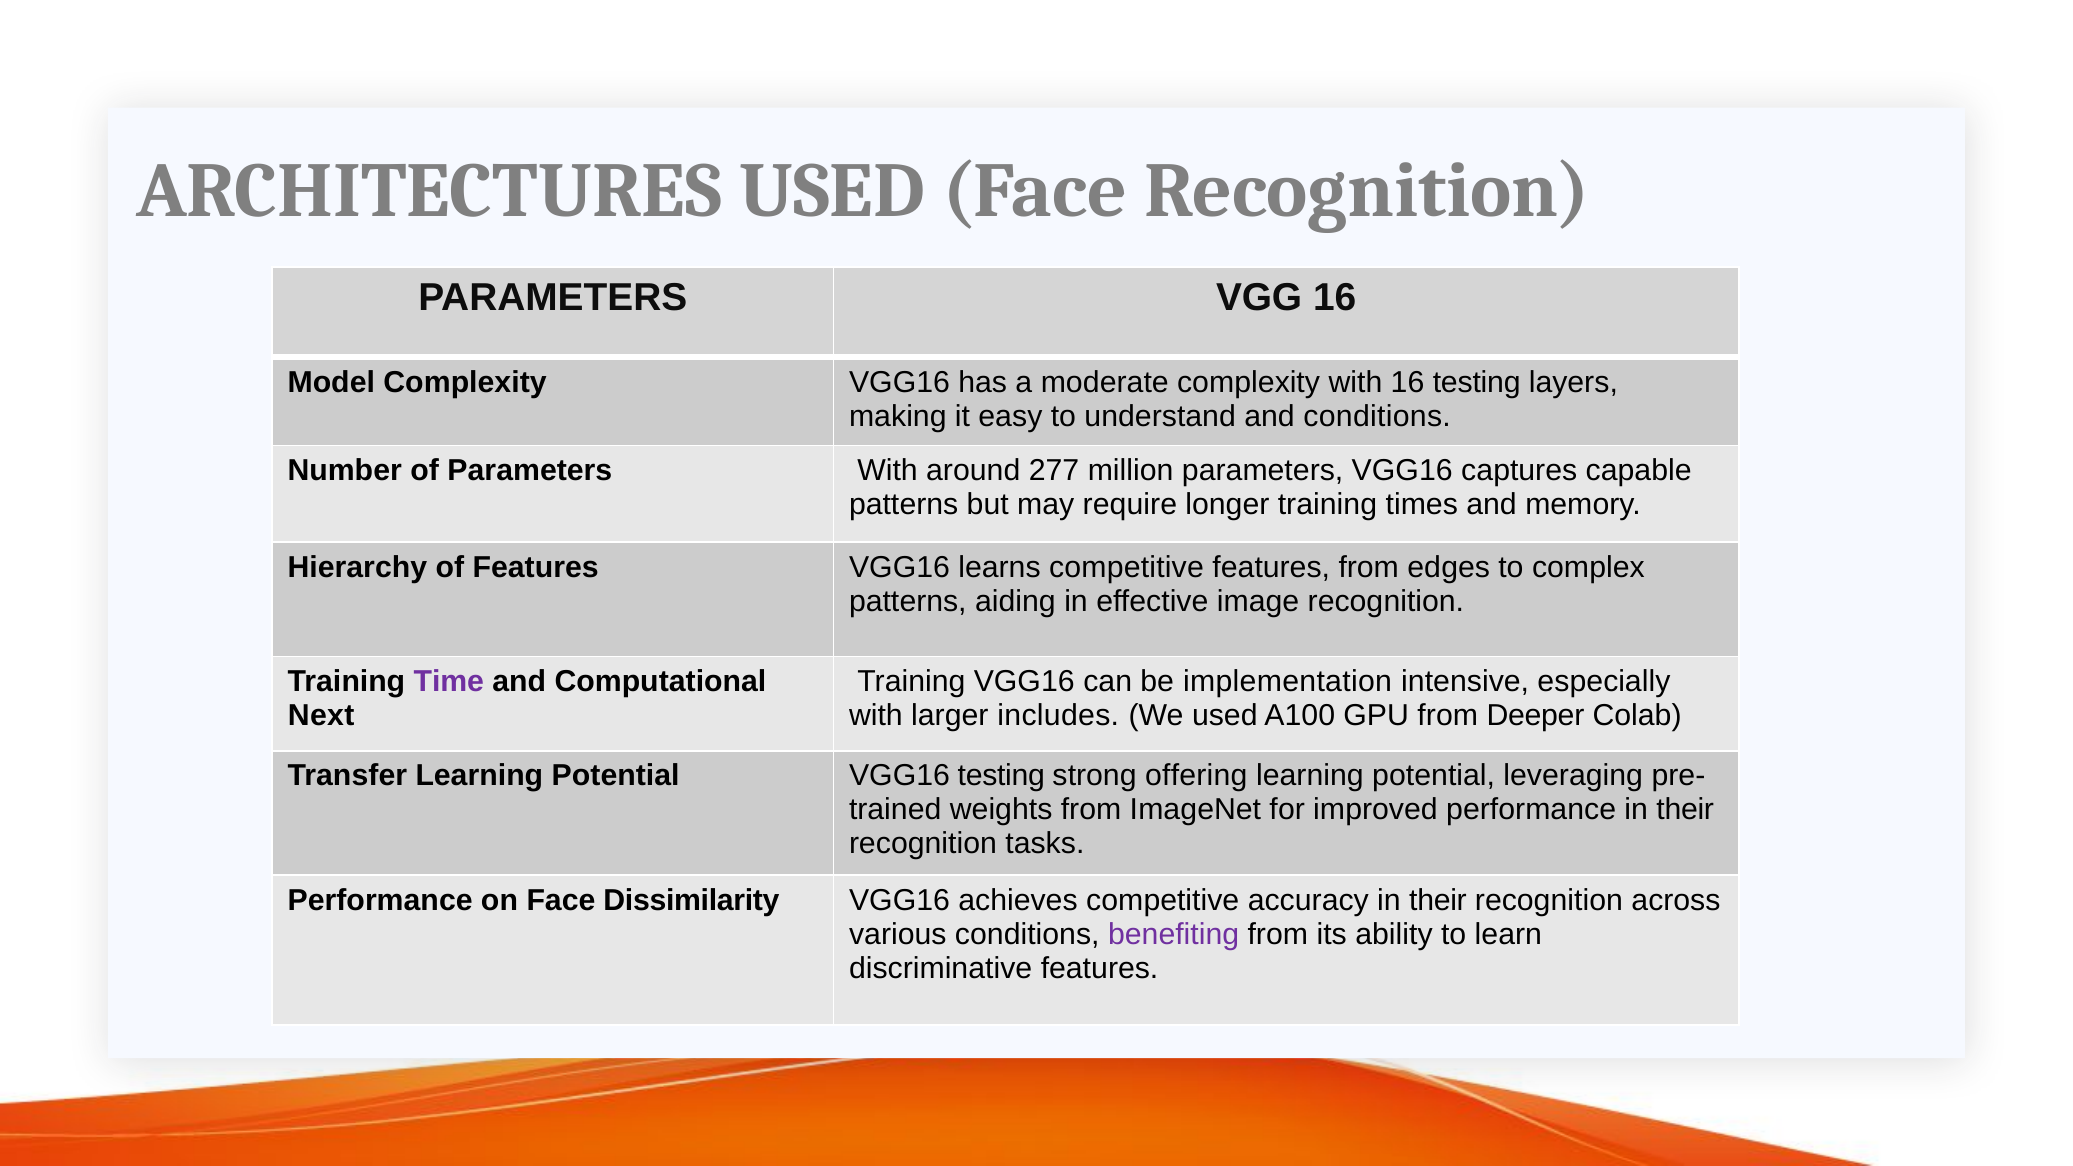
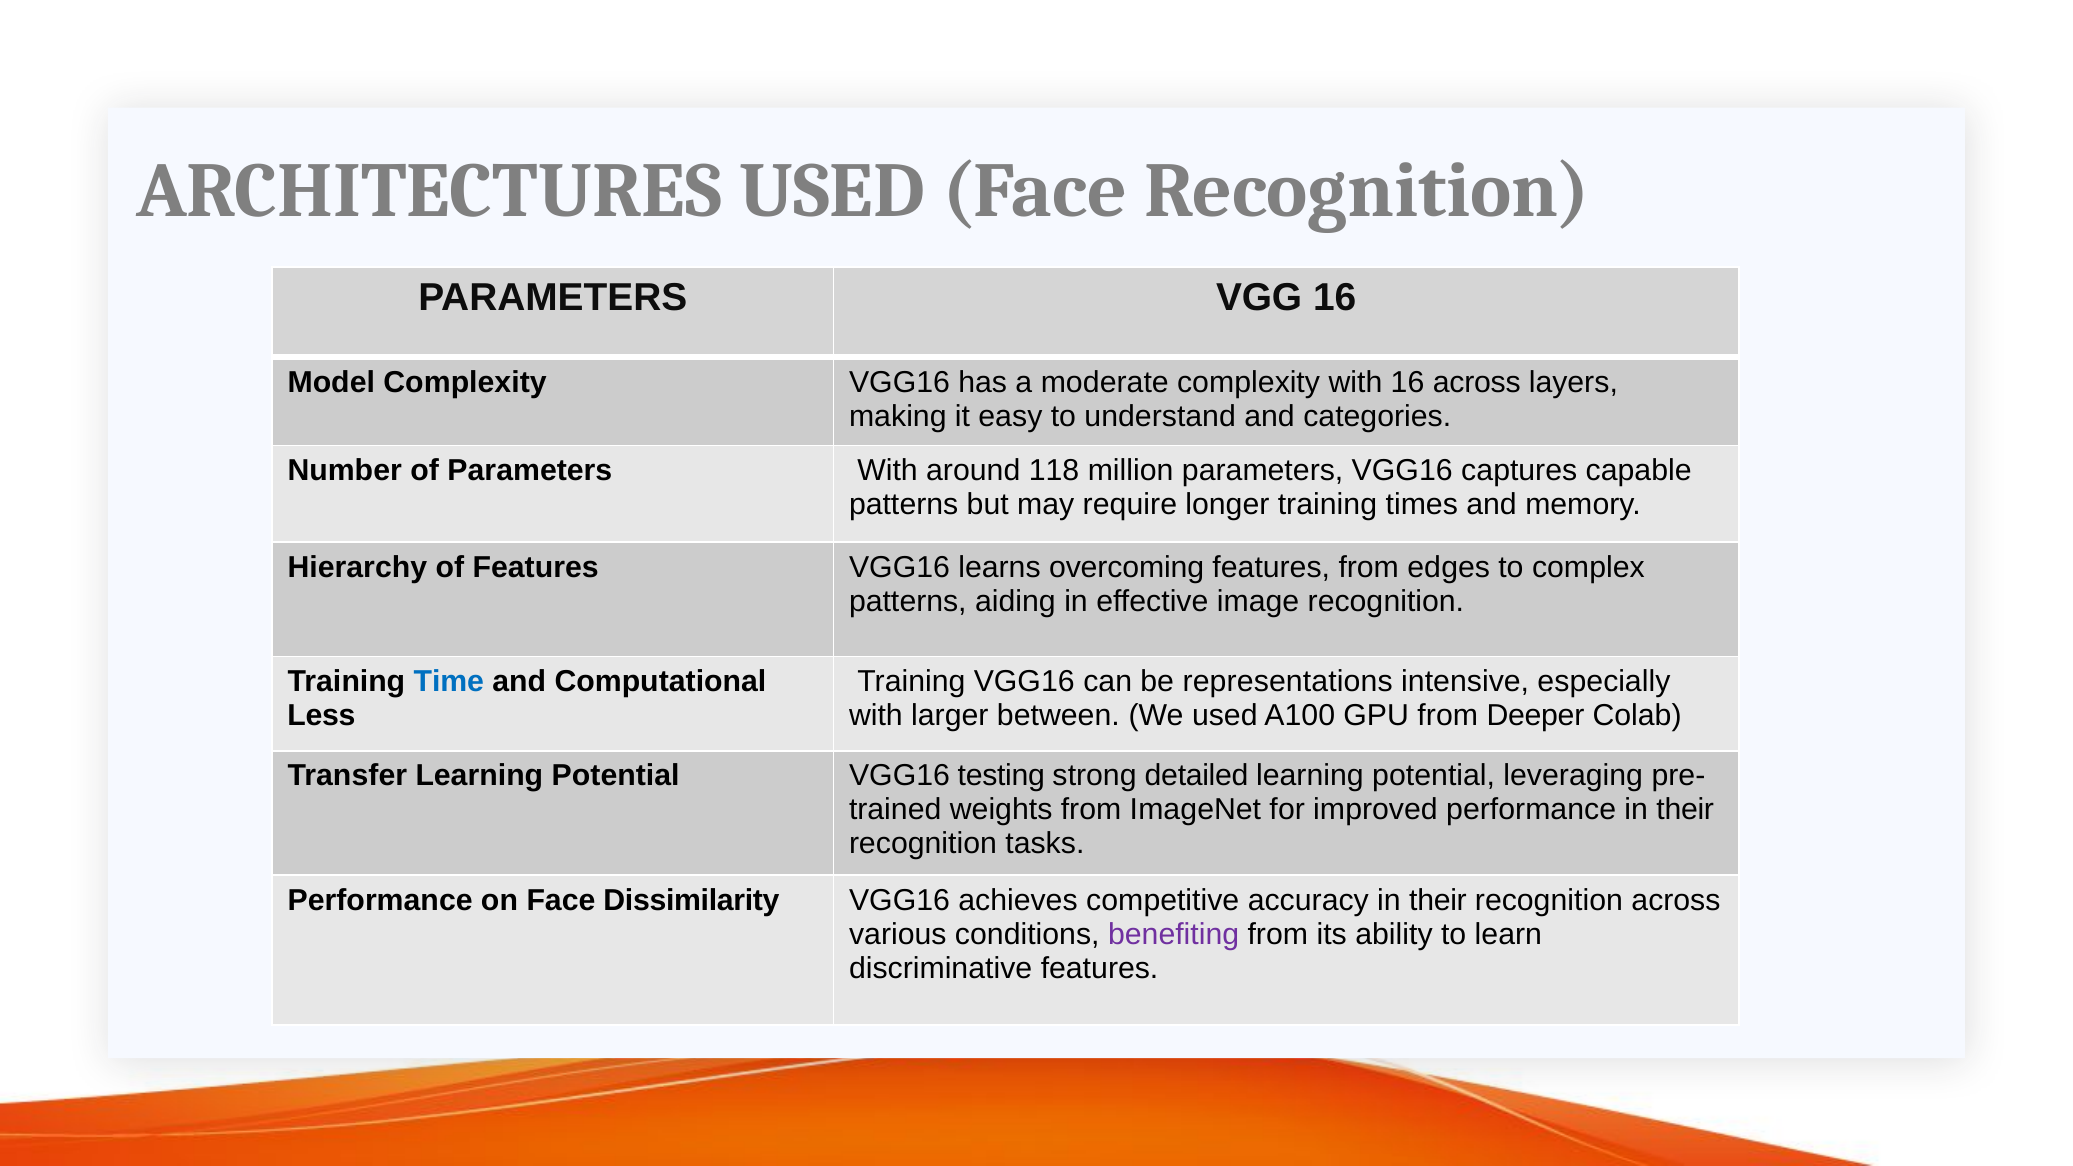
16 testing: testing -> across
and conditions: conditions -> categories
277: 277 -> 118
learns competitive: competitive -> overcoming
Time colour: purple -> blue
implementation: implementation -> representations
Next: Next -> Less
includes: includes -> between
offering: offering -> detailed
